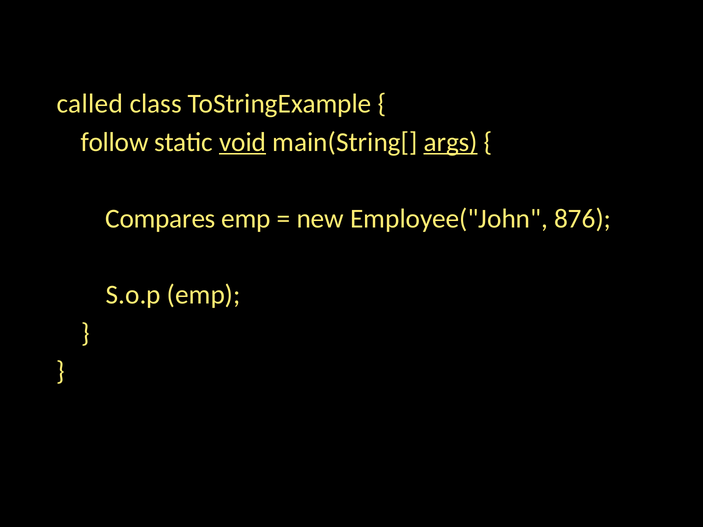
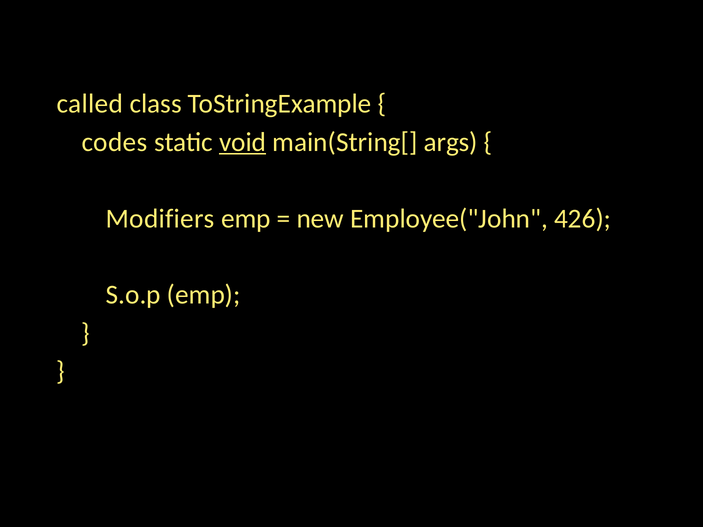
follow: follow -> codes
args underline: present -> none
Compares: Compares -> Modifiers
876: 876 -> 426
